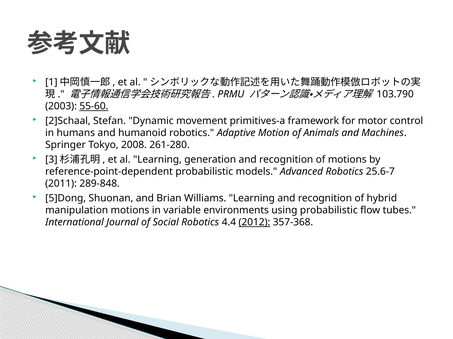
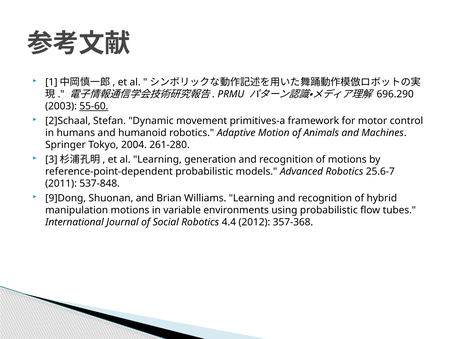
103.790: 103.790 -> 696.290
2008: 2008 -> 2004
289-848: 289-848 -> 537-848
5]Dong: 5]Dong -> 9]Dong
2012 underline: present -> none
